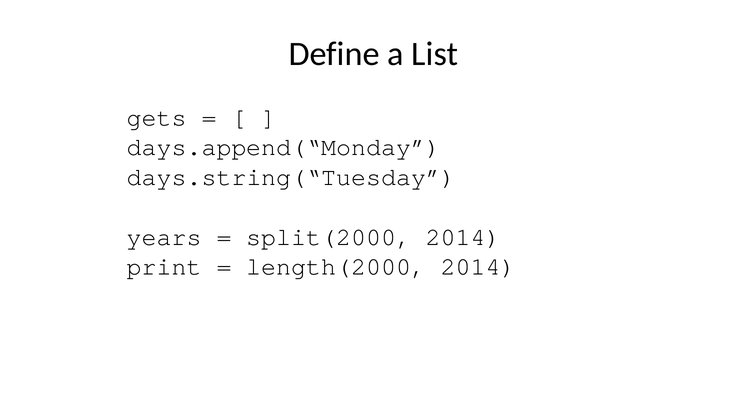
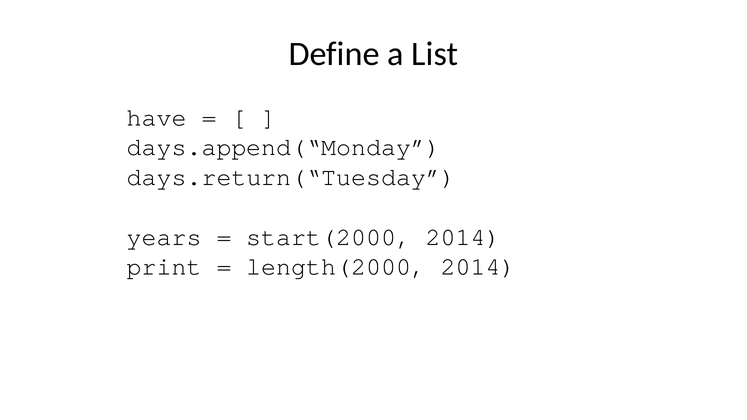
gets: gets -> have
days.string(“Tuesday: days.string(“Tuesday -> days.return(“Tuesday
split(2000: split(2000 -> start(2000
